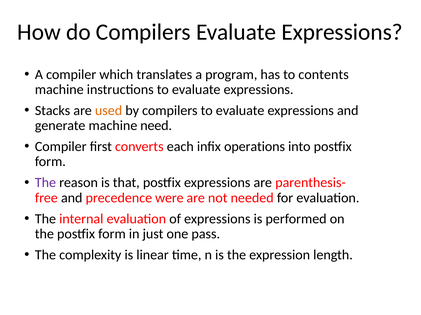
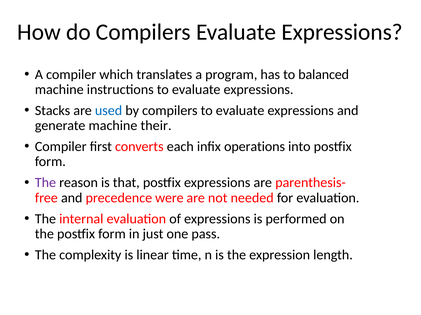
contents: contents -> balanced
used colour: orange -> blue
need: need -> their
